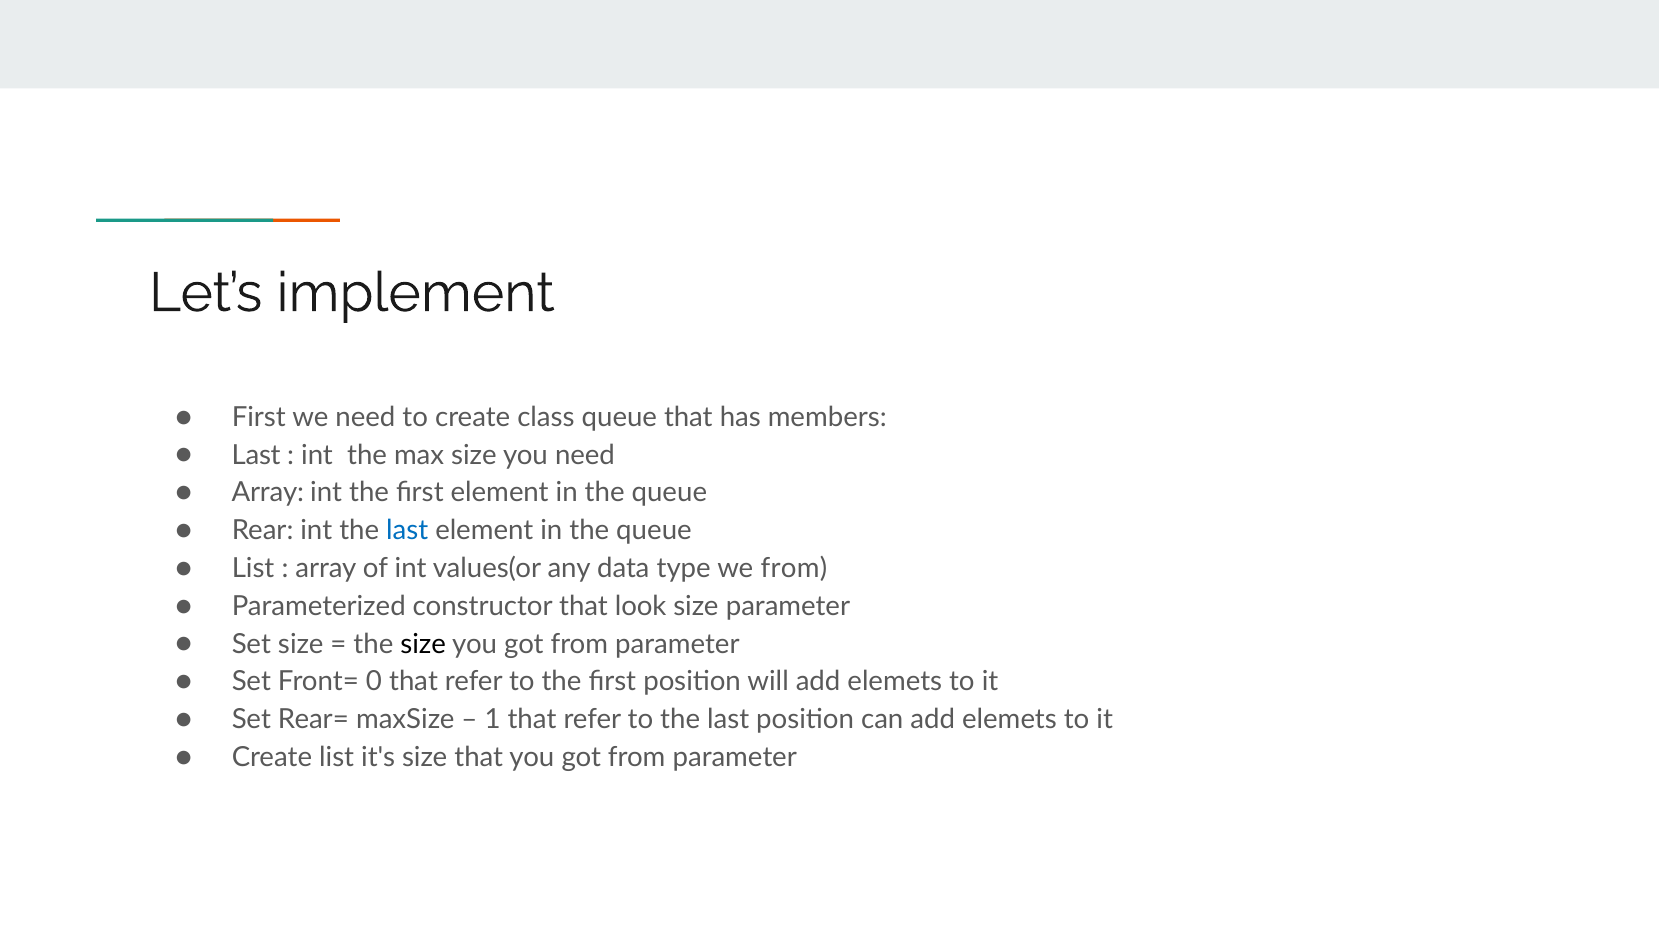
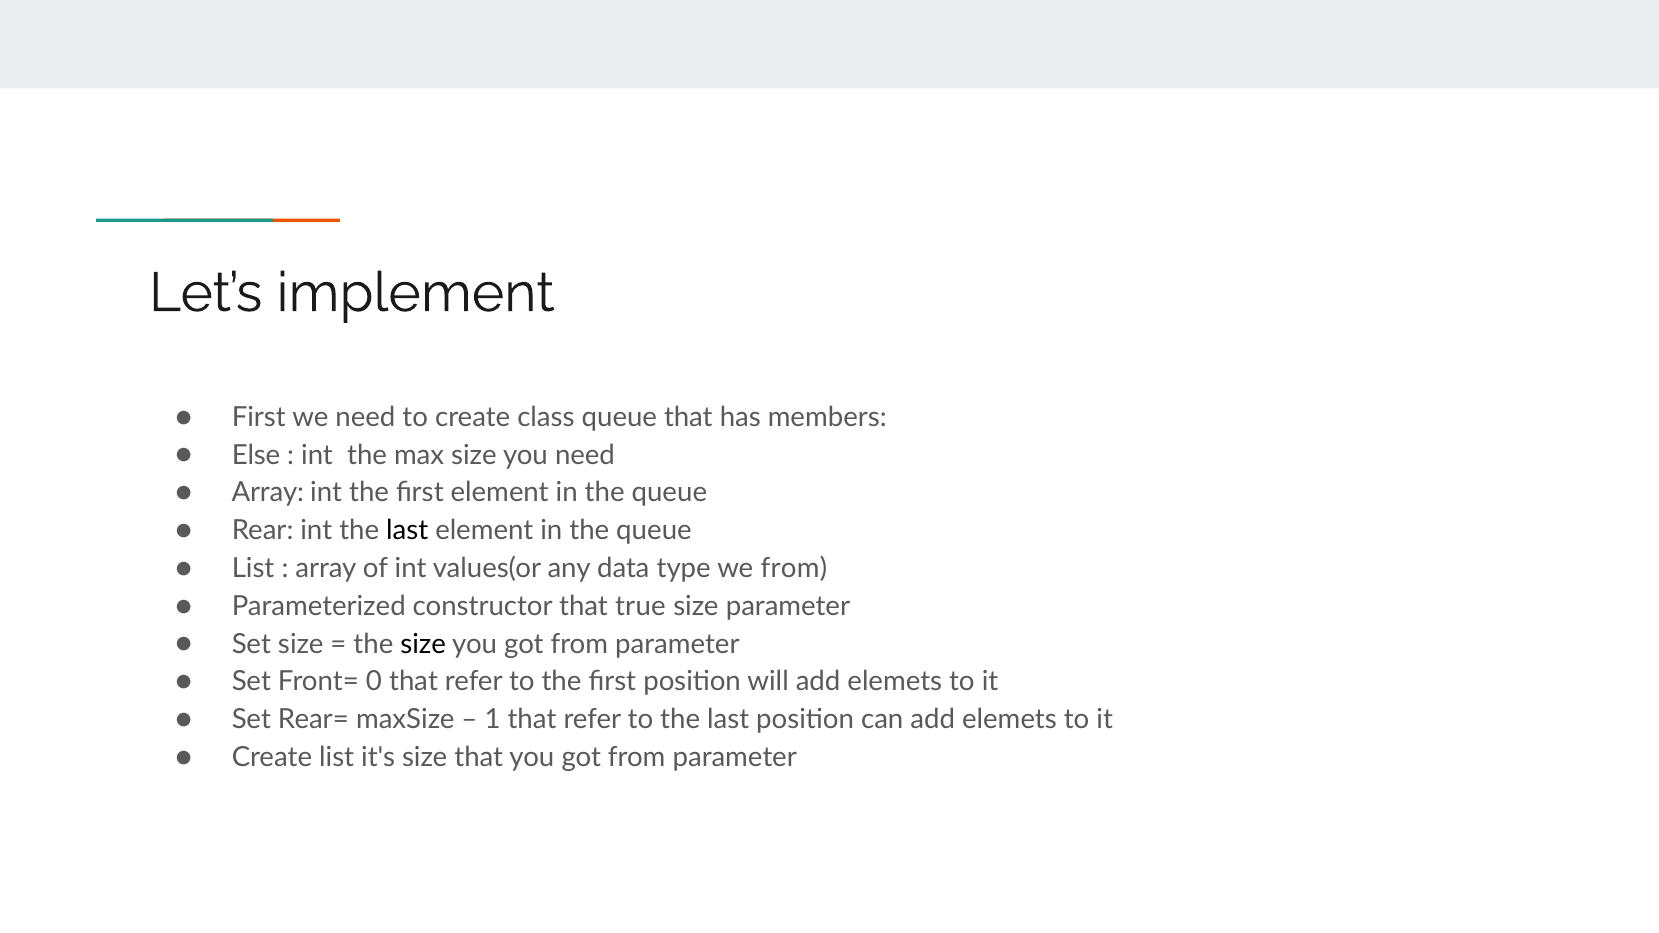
Last at (256, 455): Last -> Else
last at (407, 531) colour: blue -> black
look: look -> true
